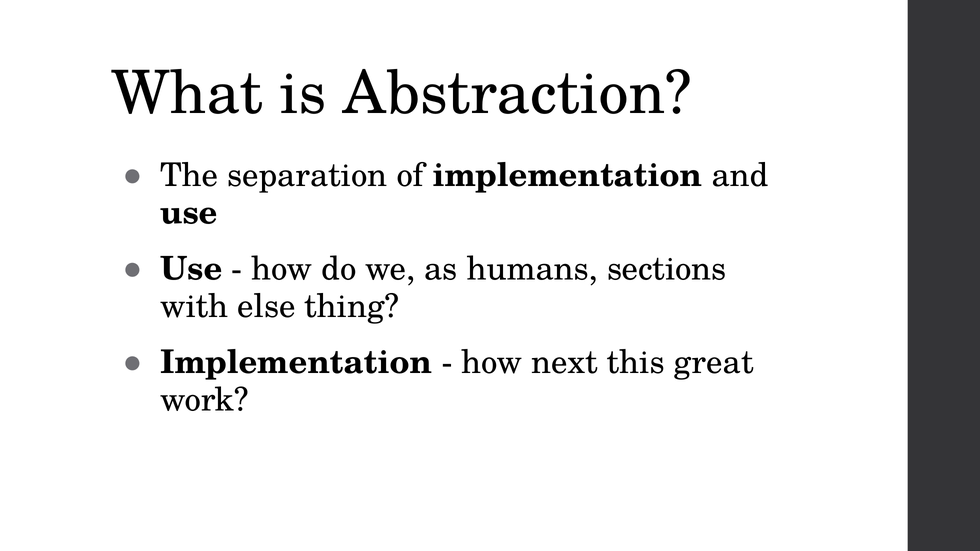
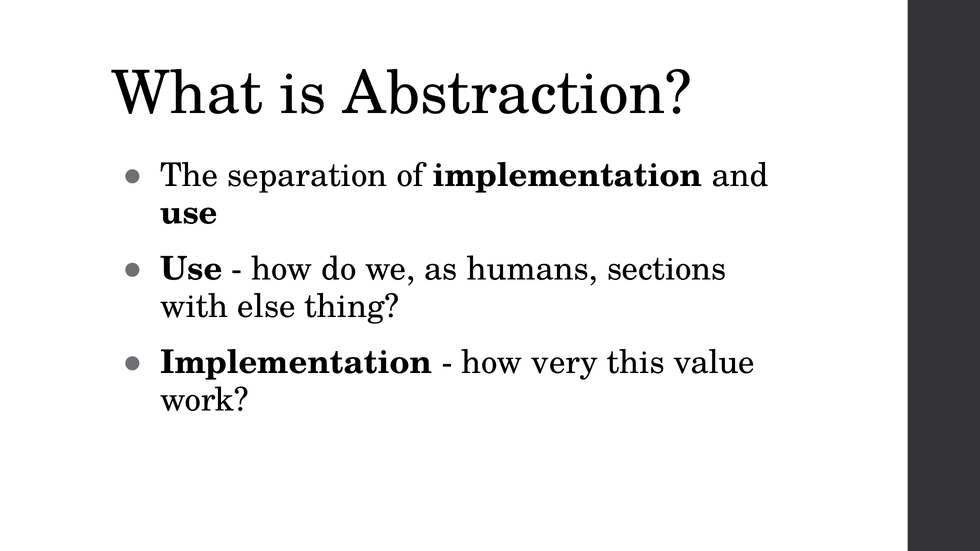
next: next -> very
great: great -> value
